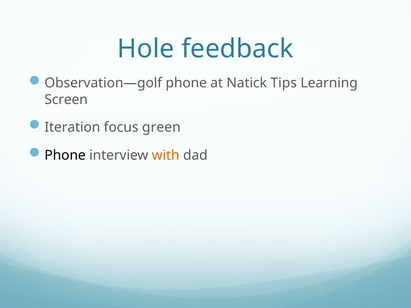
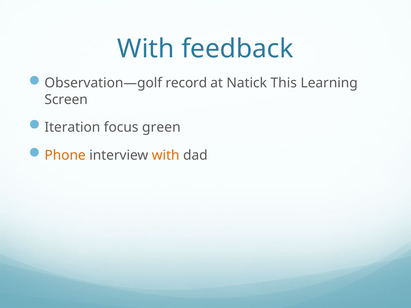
Hole at (146, 49): Hole -> With
Observation—golf phone: phone -> record
Tips: Tips -> This
Phone at (65, 155) colour: black -> orange
